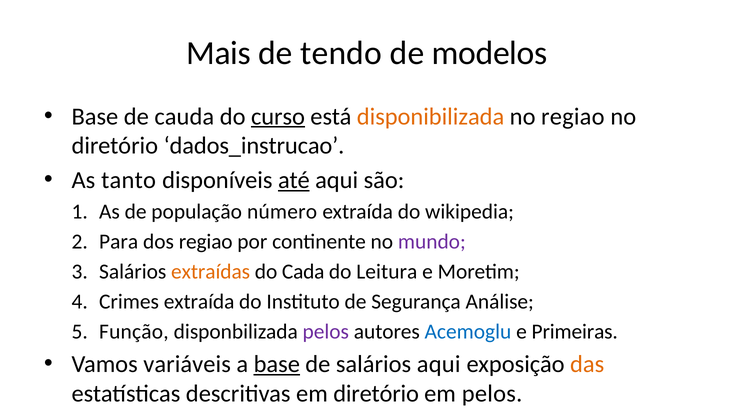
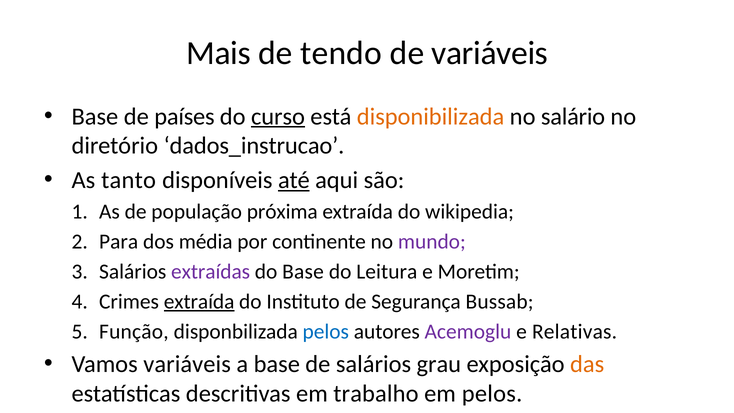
de modelos: modelos -> variáveis
cauda: cauda -> países
no regiao: regiao -> salário
número: número -> próxima
dos regiao: regiao -> média
extraídas colour: orange -> purple
do Cada: Cada -> Base
extraída at (199, 302) underline: none -> present
Análise: Análise -> Bussab
pelos at (326, 331) colour: purple -> blue
Acemoglu colour: blue -> purple
Primeiras: Primeiras -> Relativas
base at (277, 364) underline: present -> none
salários aqui: aqui -> grau
em diretório: diretório -> trabalho
